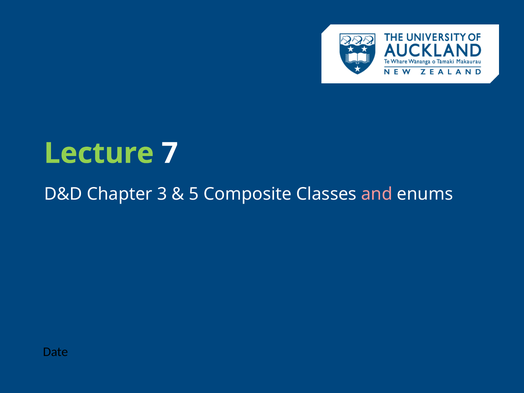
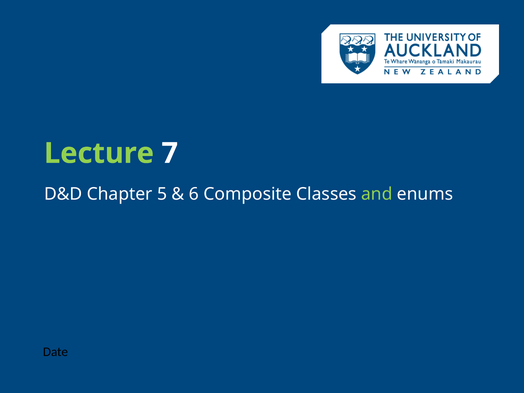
3: 3 -> 5
5: 5 -> 6
and colour: pink -> light green
